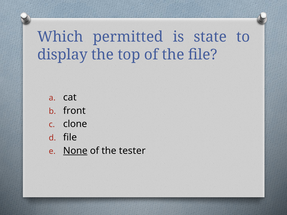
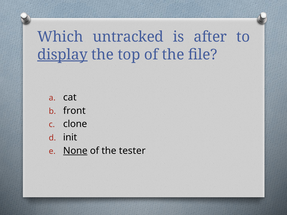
permitted: permitted -> untracked
state: state -> after
display underline: none -> present
file at (70, 138): file -> init
